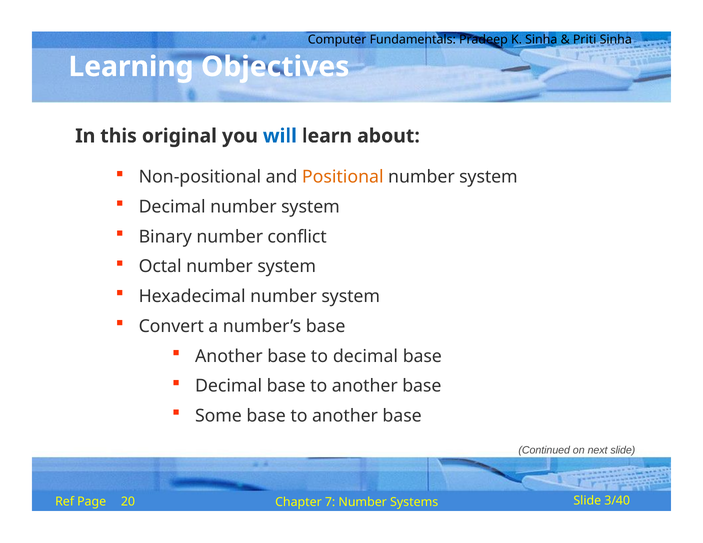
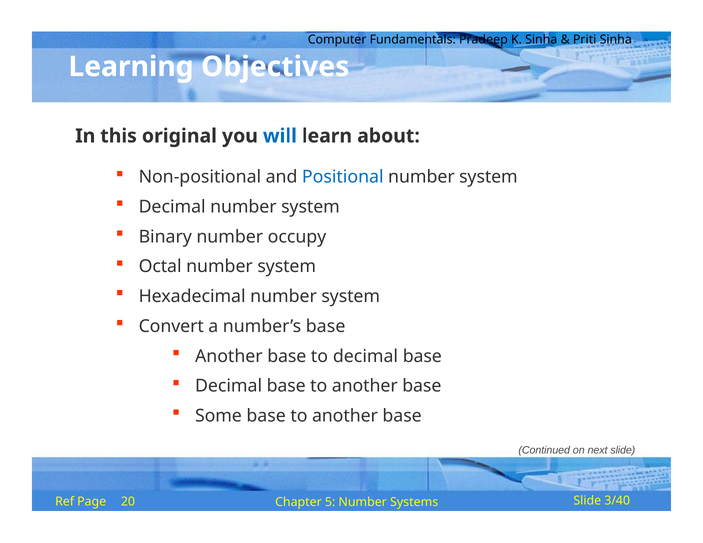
Positional colour: orange -> blue
conflict: conflict -> occupy
7: 7 -> 5
